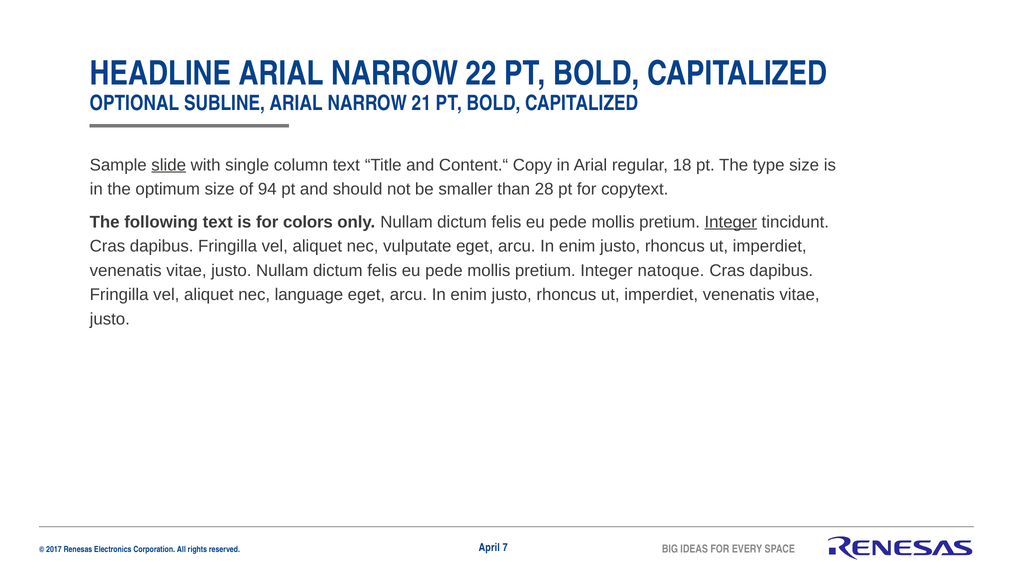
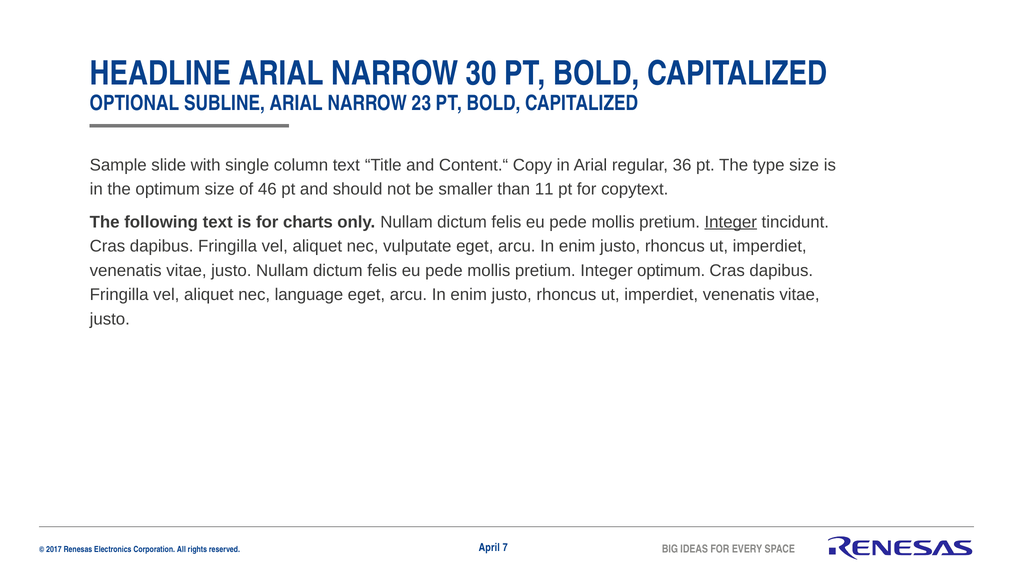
22: 22 -> 30
21: 21 -> 23
slide underline: present -> none
18: 18 -> 36
94: 94 -> 46
28: 28 -> 11
colors: colors -> charts
Integer natoque: natoque -> optimum
